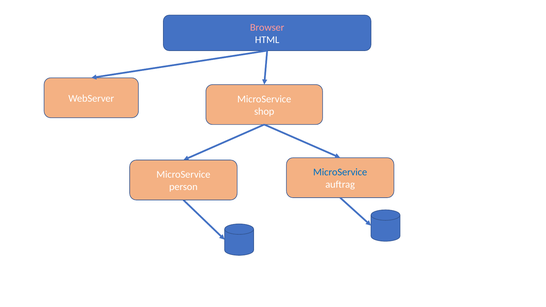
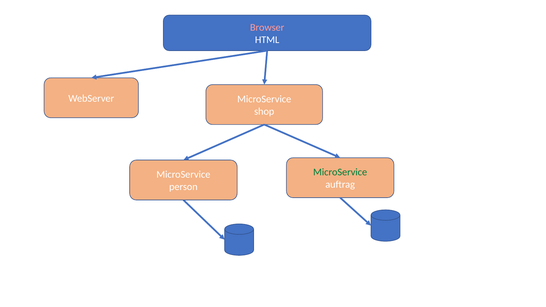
MicroService at (340, 172) colour: blue -> green
